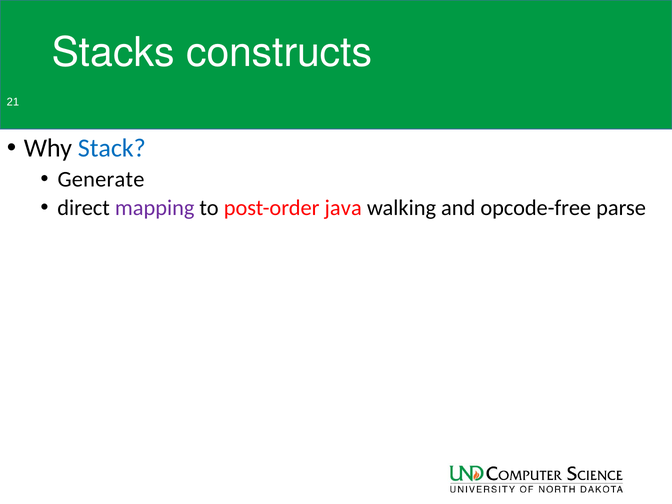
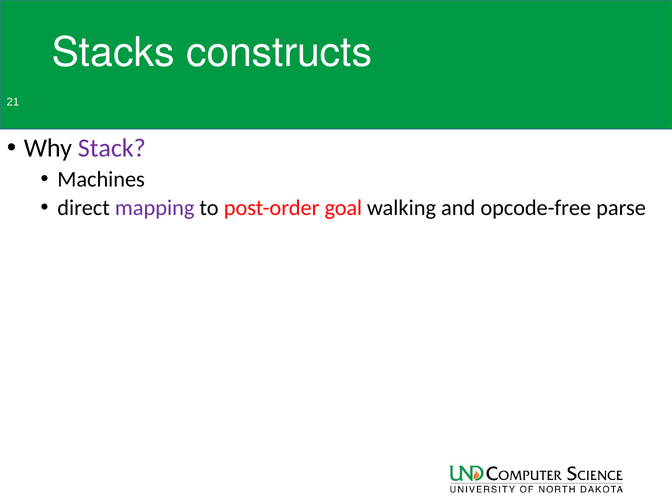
Stack colour: blue -> purple
Generate: Generate -> Machines
java: java -> goal
